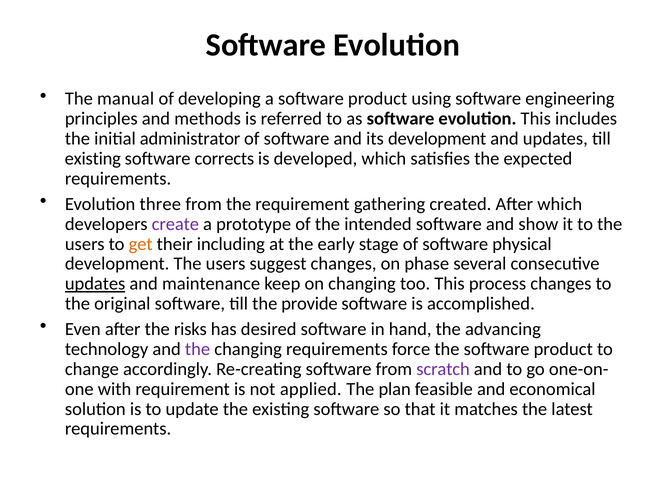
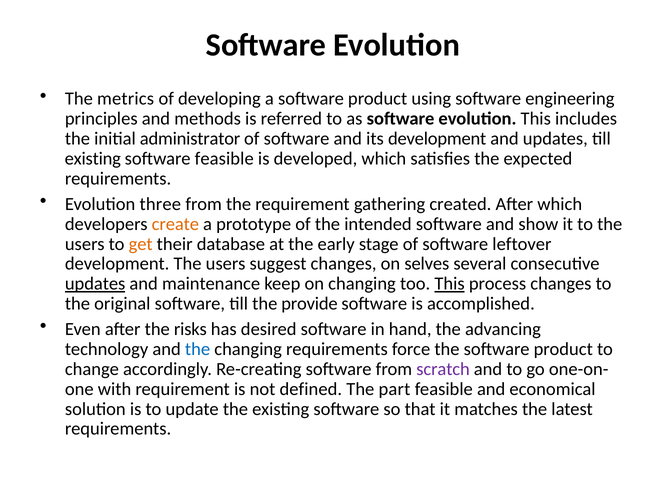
manual: manual -> metrics
software corrects: corrects -> feasible
create colour: purple -> orange
including: including -> database
physical: physical -> leftover
phase: phase -> selves
This at (450, 284) underline: none -> present
the at (198, 349) colour: purple -> blue
applied: applied -> defined
plan: plan -> part
